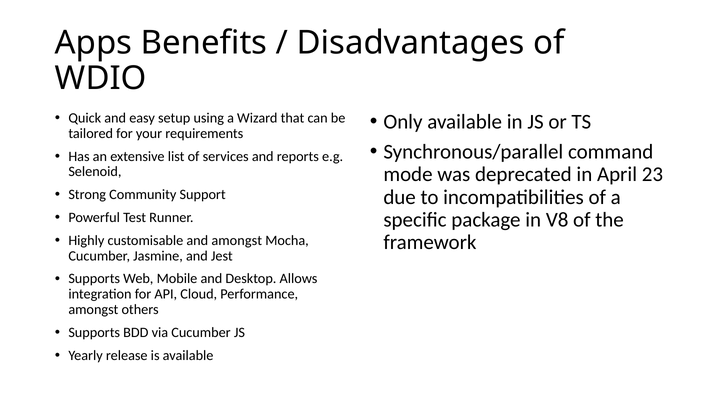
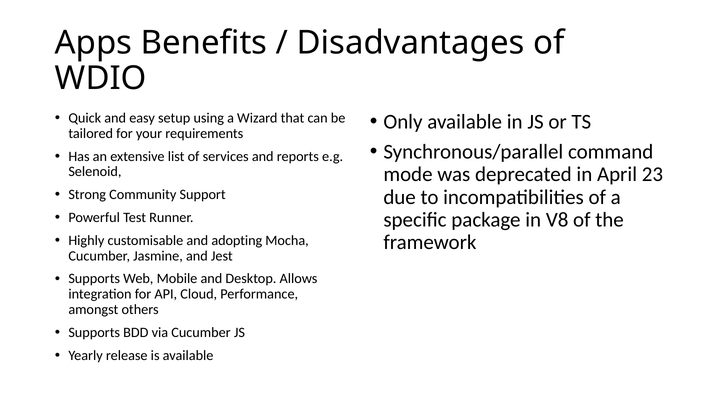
and amongst: amongst -> adopting
